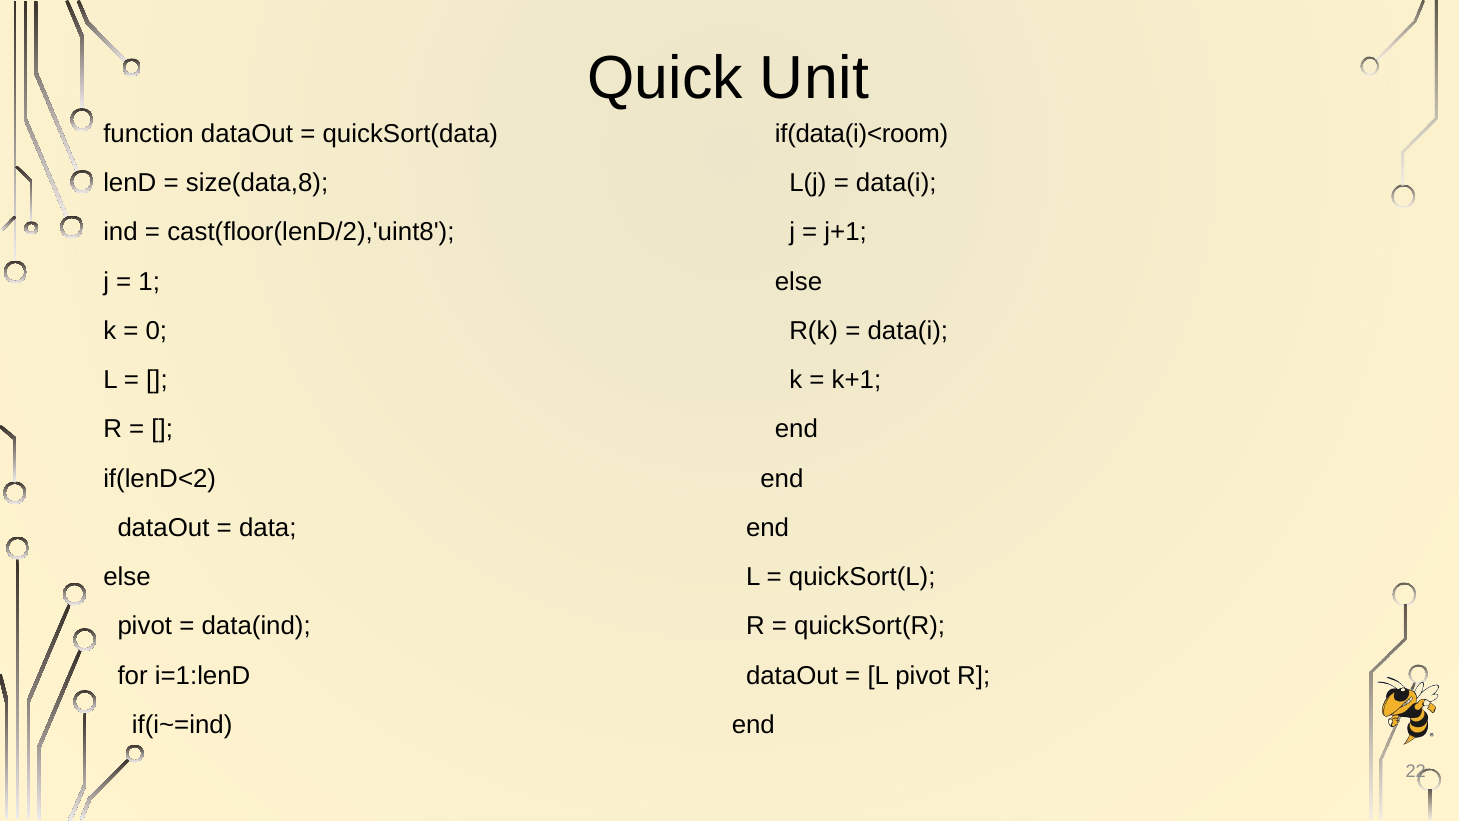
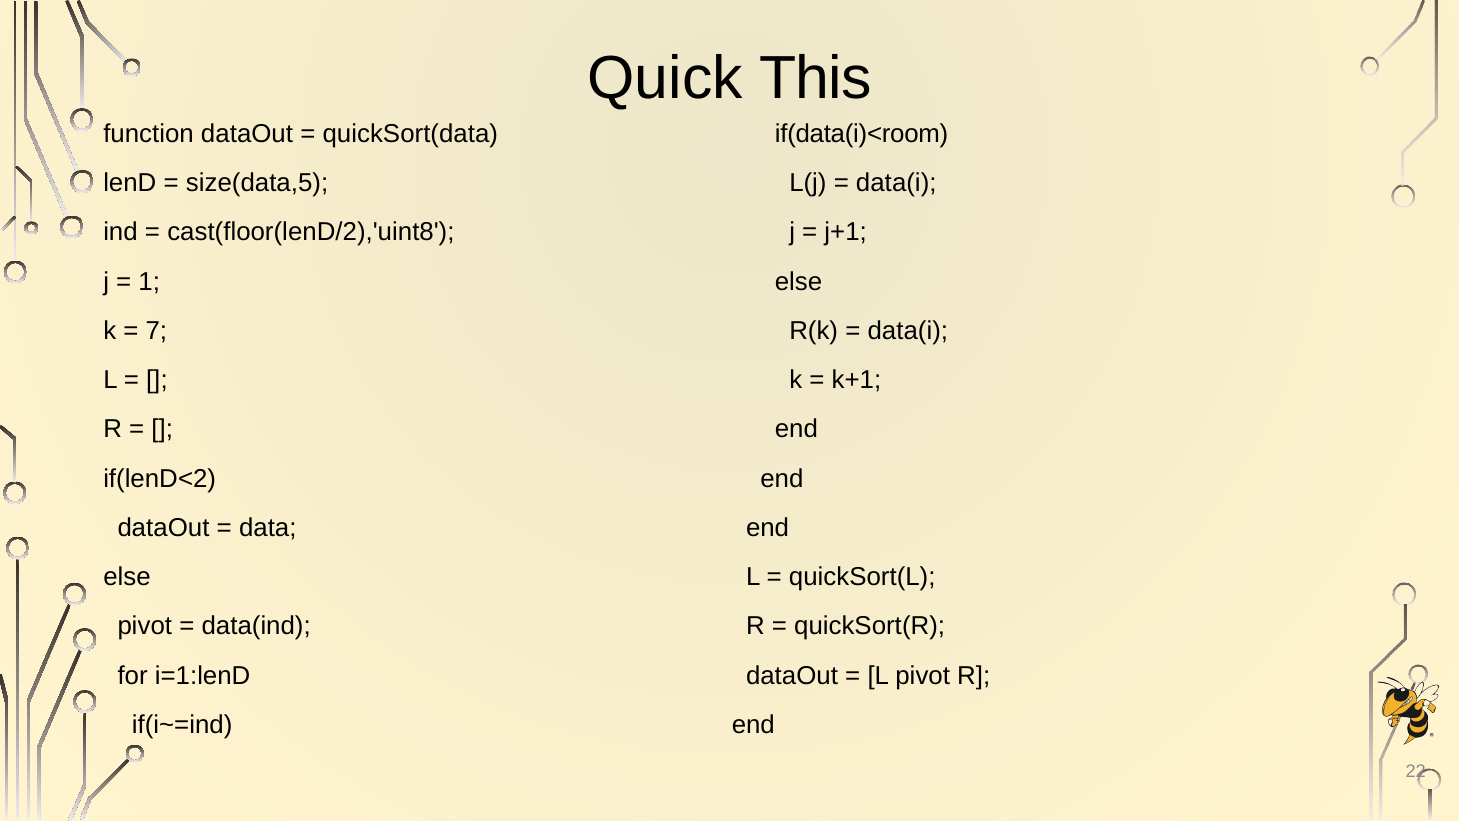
Unit: Unit -> This
size(data,8: size(data,8 -> size(data,5
0: 0 -> 7
